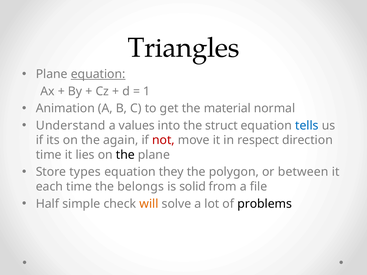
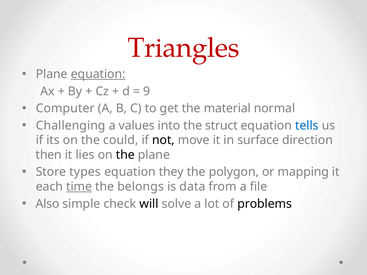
Triangles colour: black -> red
1: 1 -> 9
Animation: Animation -> Computer
Understand: Understand -> Challenging
again: again -> could
not colour: red -> black
respect: respect -> surface
time at (49, 155): time -> then
between: between -> mapping
time at (79, 187) underline: none -> present
solid: solid -> data
Half: Half -> Also
will colour: orange -> black
